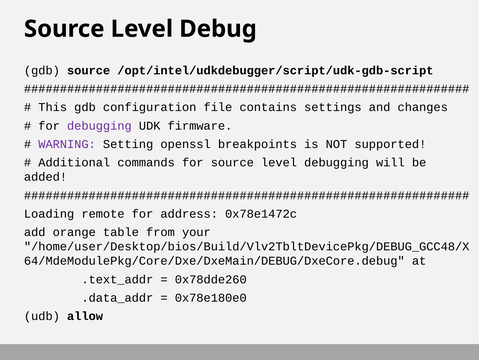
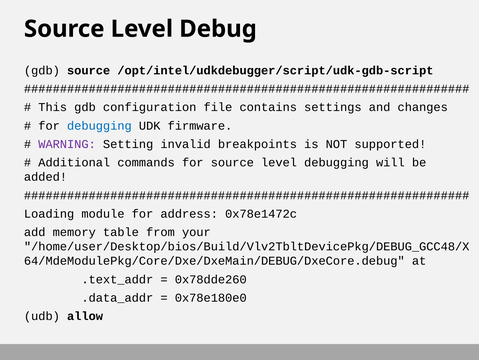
debugging at (99, 126) colour: purple -> blue
openssl: openssl -> invalid
remote: remote -> module
orange: orange -> memory
